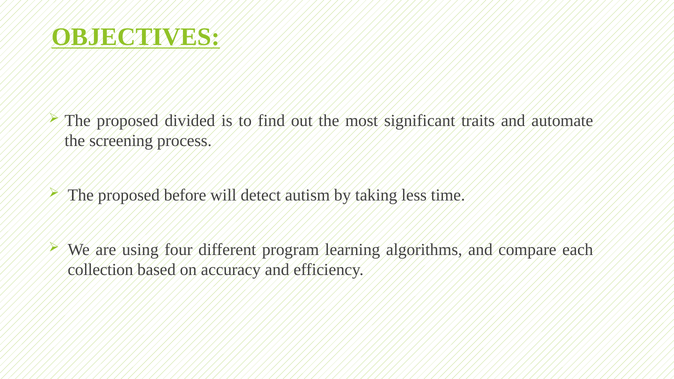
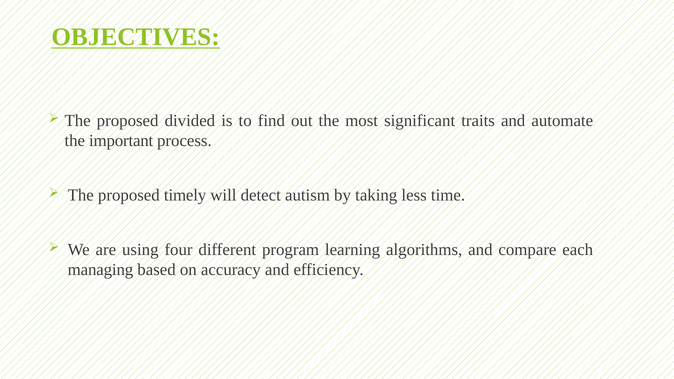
screening: screening -> important
before: before -> timely
collection: collection -> managing
